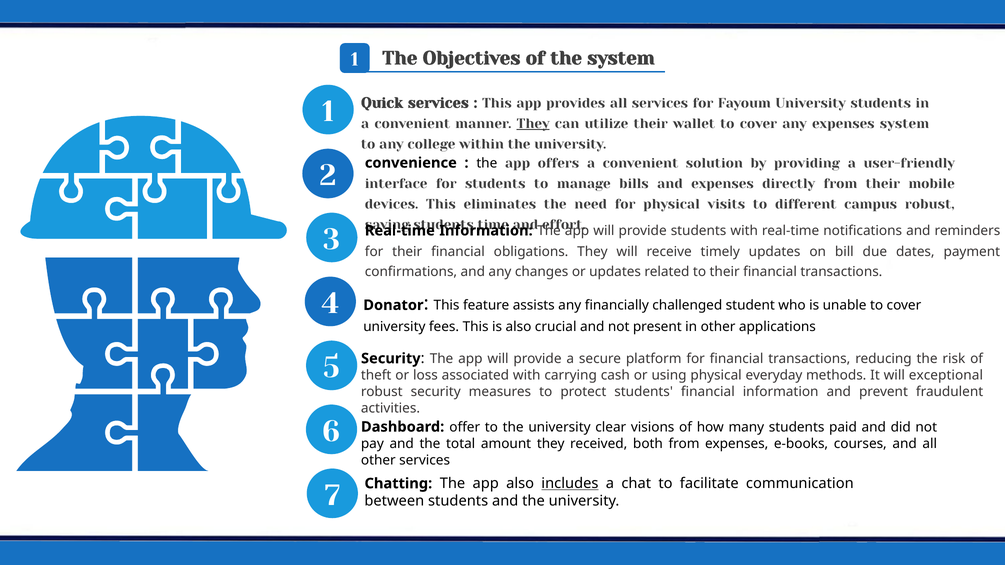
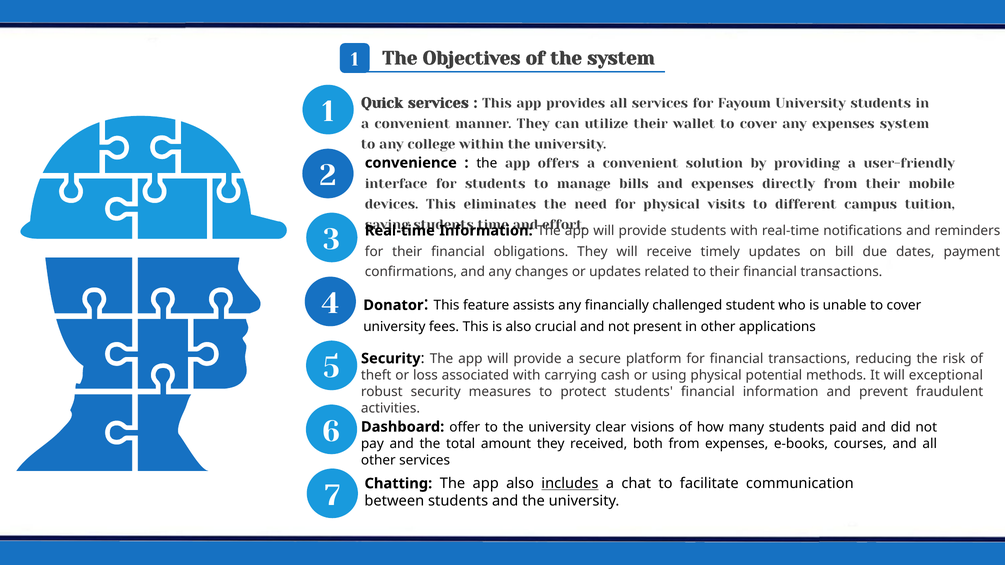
They at (533, 124) underline: present -> none
campus robust: robust -> tuition
everyday: everyday -> potential
